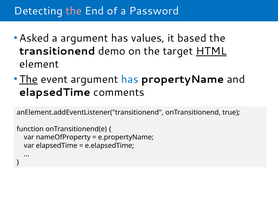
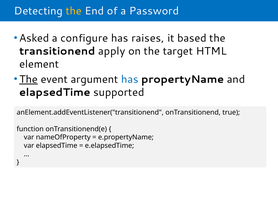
the at (74, 11) colour: pink -> yellow
a argument: argument -> configure
values: values -> raises
demo: demo -> apply
HTML underline: present -> none
comments: comments -> supported
